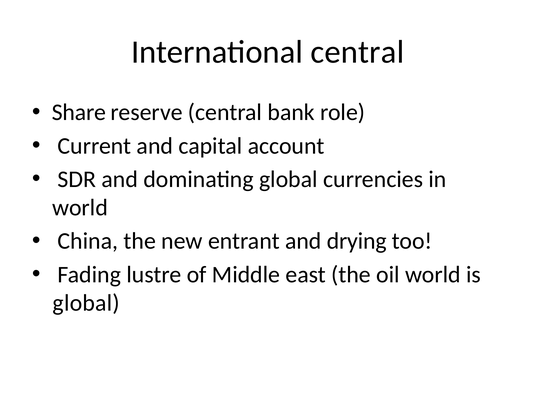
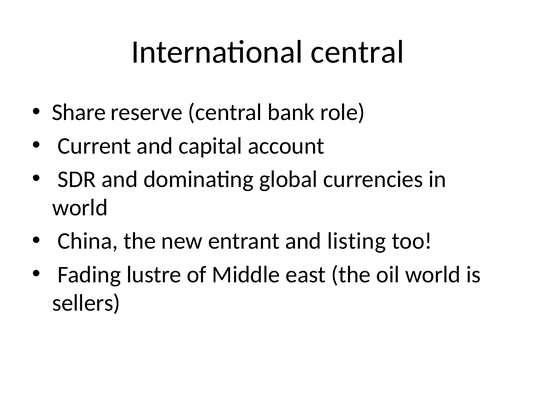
drying: drying -> listing
global at (86, 303): global -> sellers
